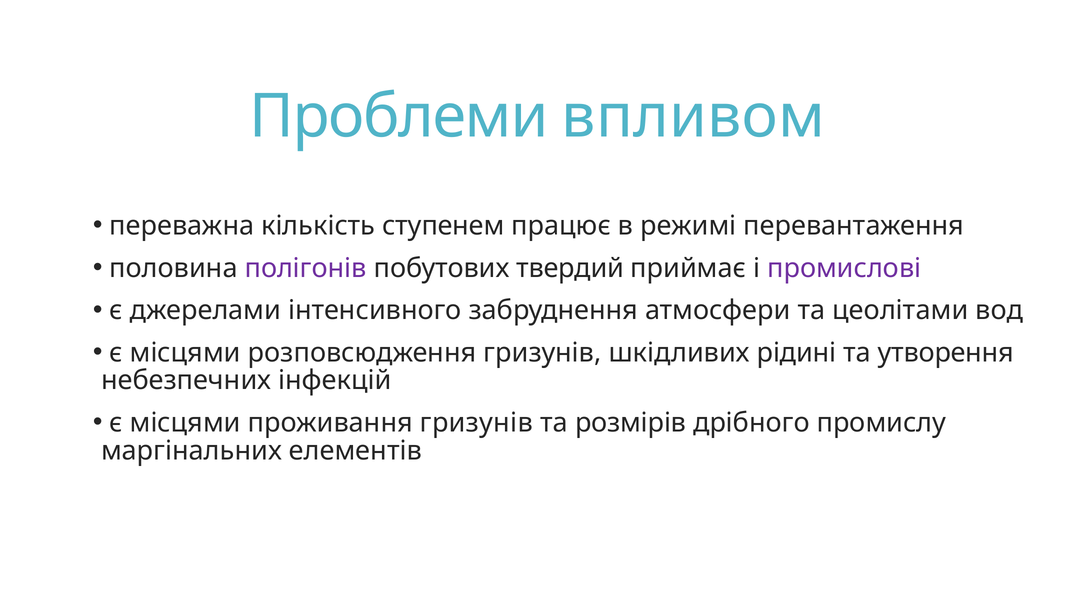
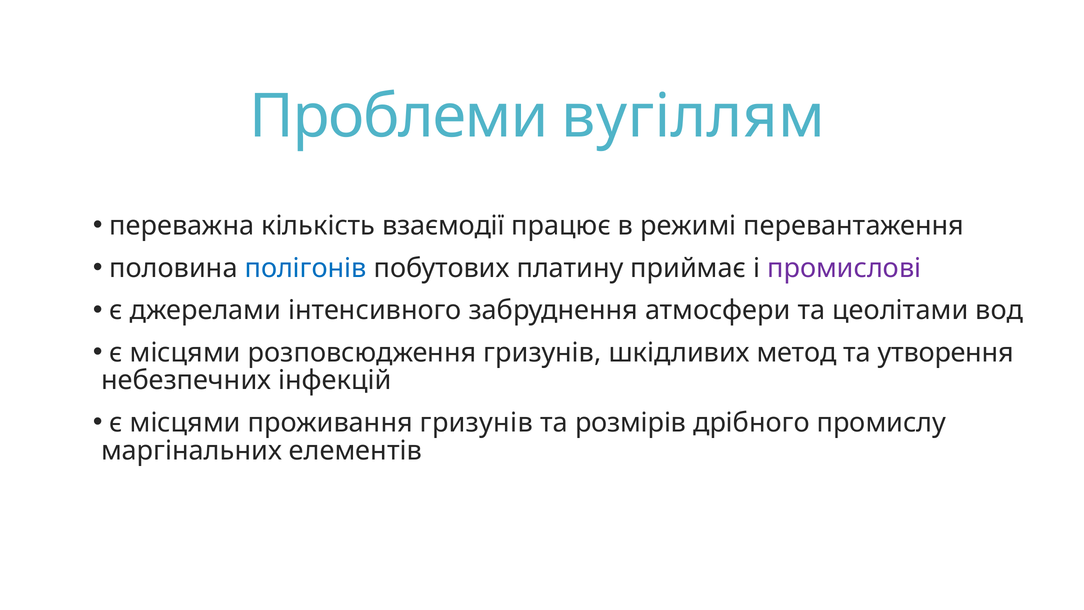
впливом: впливом -> вугіллям
ступенем: ступенем -> взаємодії
полігонів colour: purple -> blue
твердий: твердий -> платину
рідині: рідині -> метод
